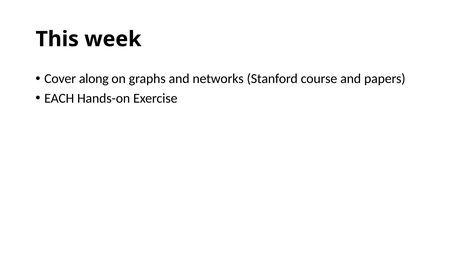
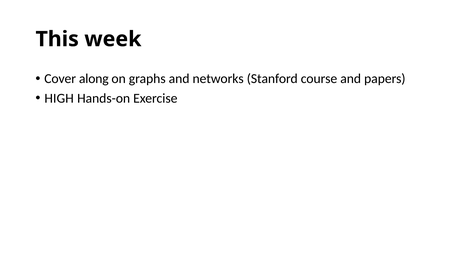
EACH: EACH -> HIGH
